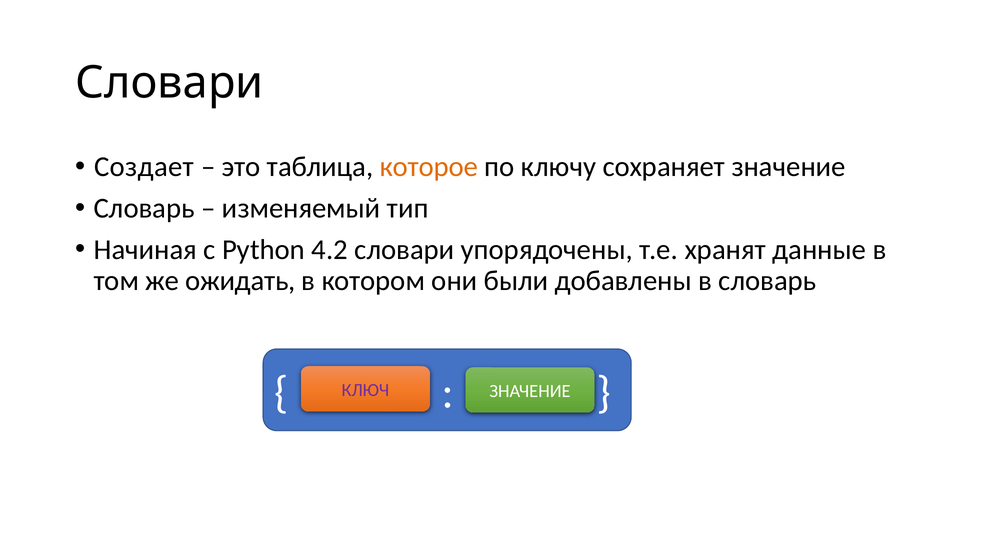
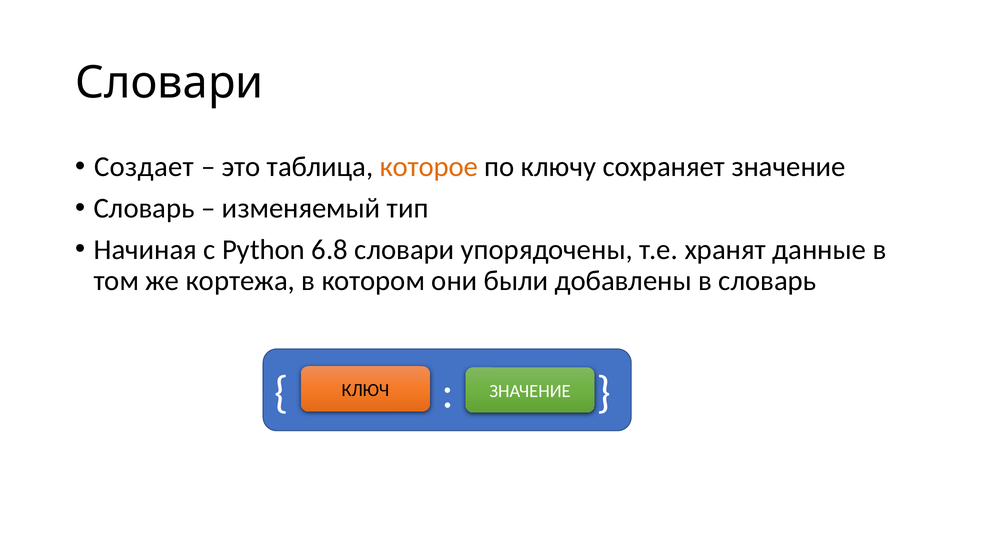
4.2: 4.2 -> 6.8
ожидать: ожидать -> кортежа
КЛЮЧ colour: purple -> black
